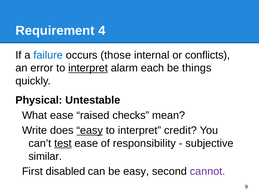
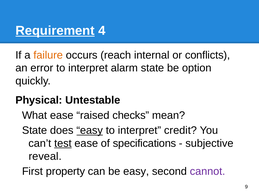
Requirement underline: none -> present
failure colour: blue -> orange
those: those -> reach
interpret at (88, 68) underline: present -> none
alarm each: each -> state
things: things -> option
Write at (35, 131): Write -> State
responsibility: responsibility -> specifications
similar: similar -> reveal
disabled: disabled -> property
